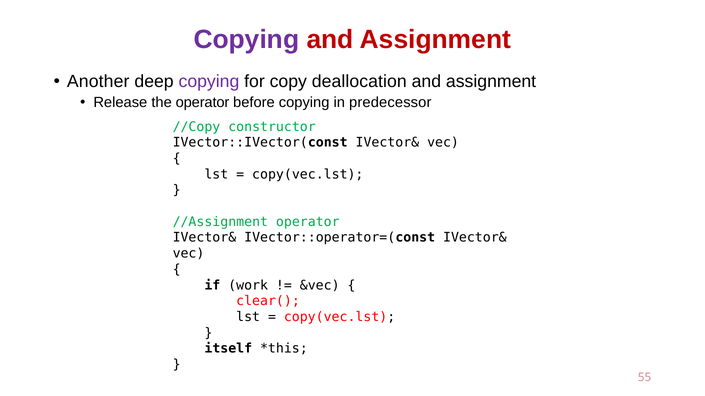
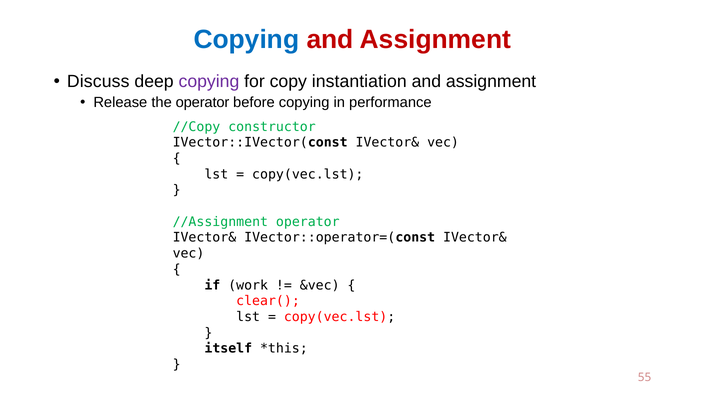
Copying at (246, 40) colour: purple -> blue
Another: Another -> Discuss
deallocation: deallocation -> instantiation
predecessor: predecessor -> performance
